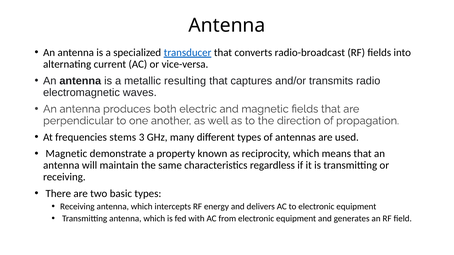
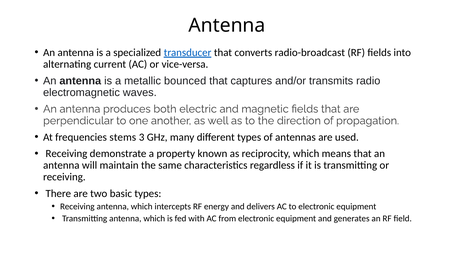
resulting: resulting -> bounced
Magnetic at (66, 154): Magnetic -> Receiving
